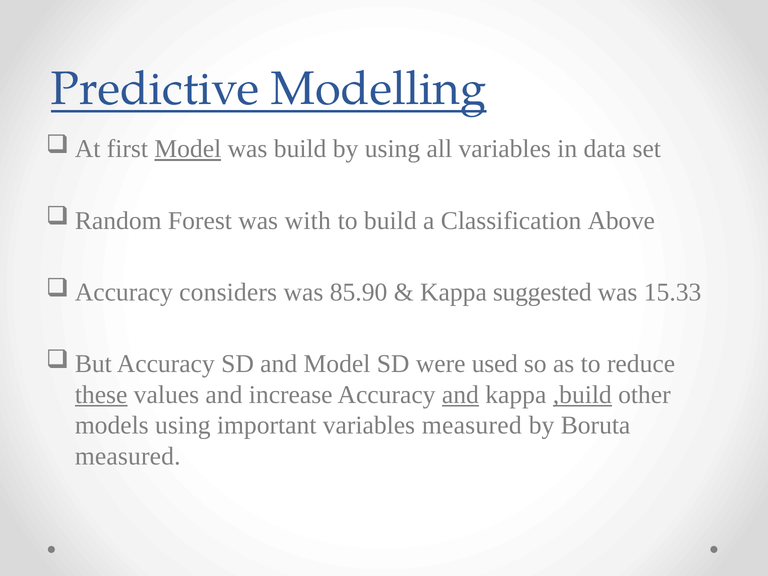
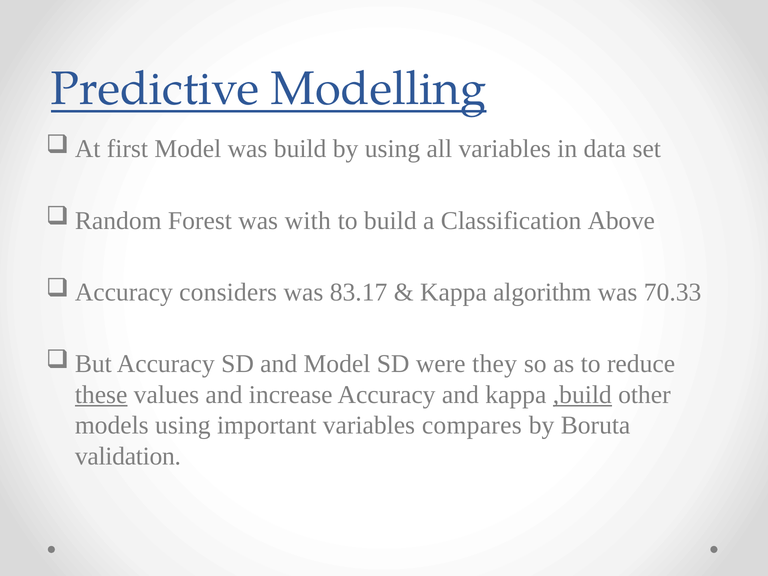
Model at (188, 149) underline: present -> none
85.90: 85.90 -> 83.17
suggested: suggested -> algorithm
15.33: 15.33 -> 70.33
used: used -> they
and at (460, 395) underline: present -> none
variables measured: measured -> compares
measured at (128, 456): measured -> validation
